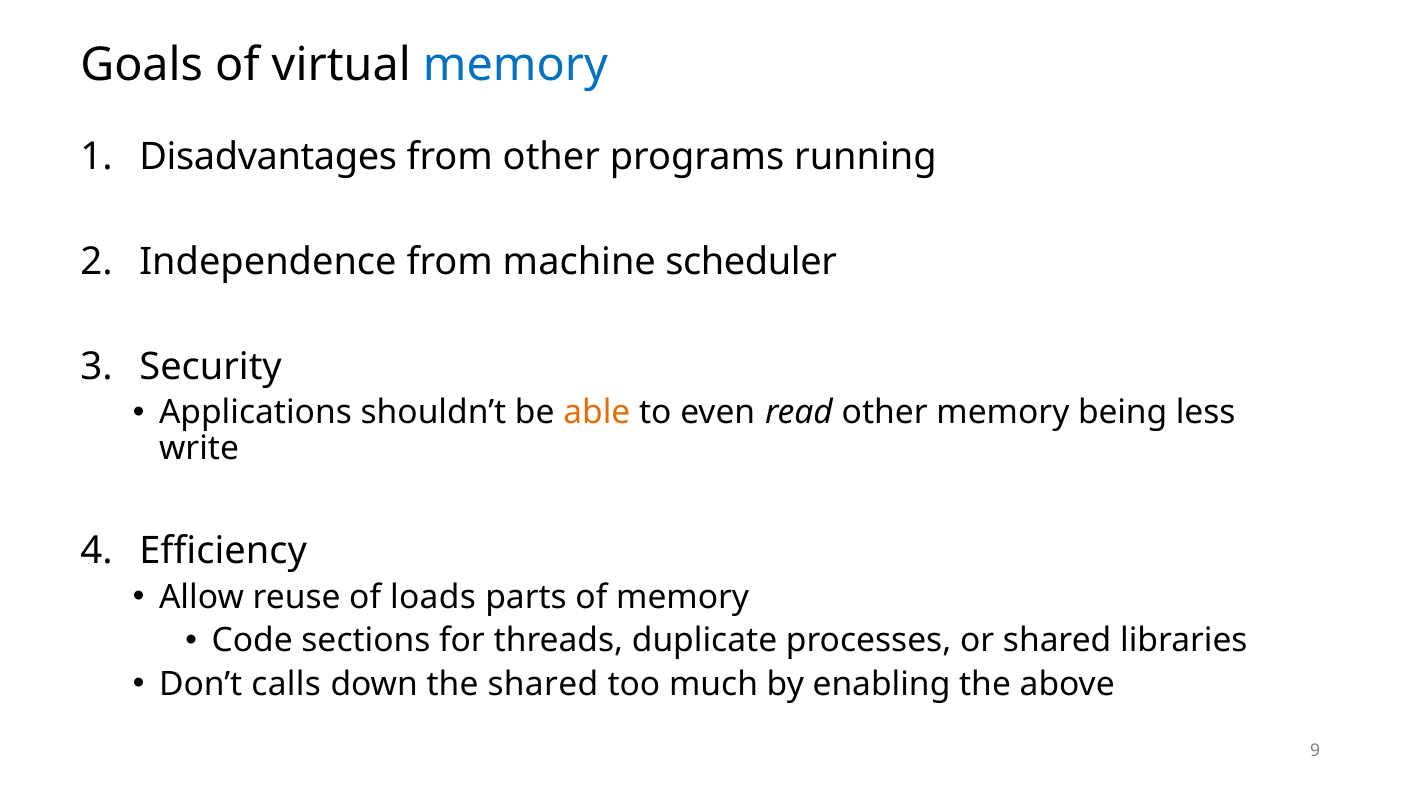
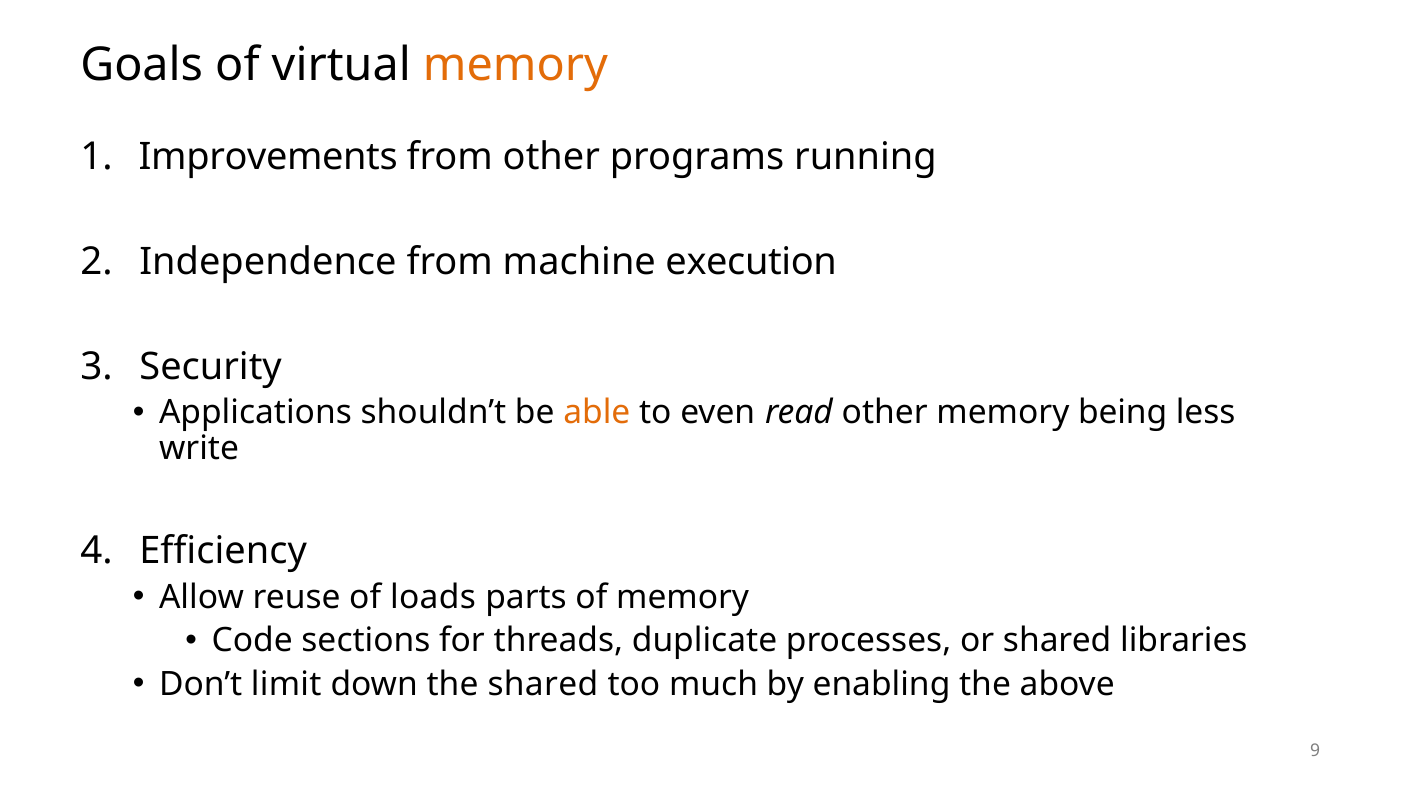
memory at (515, 65) colour: blue -> orange
Disadvantages: Disadvantages -> Improvements
scheduler: scheduler -> execution
calls: calls -> limit
